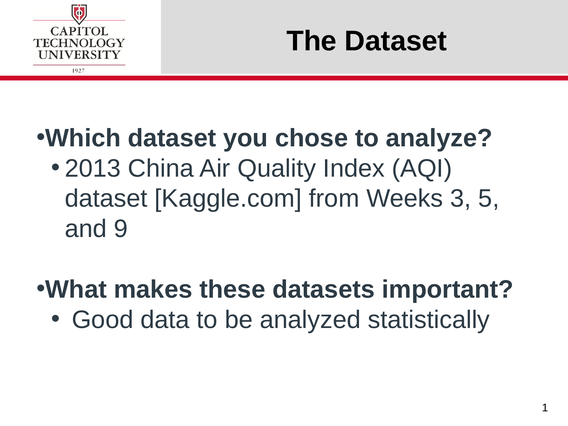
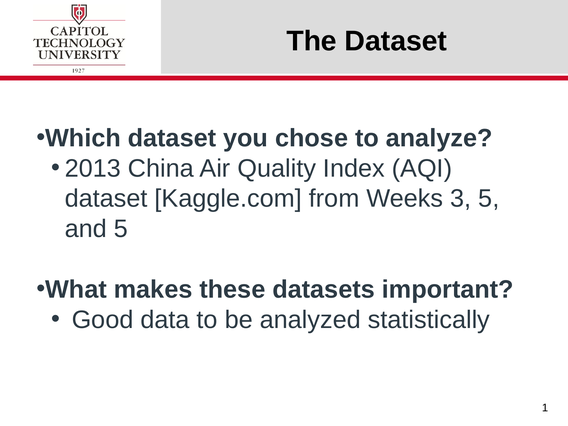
and 9: 9 -> 5
